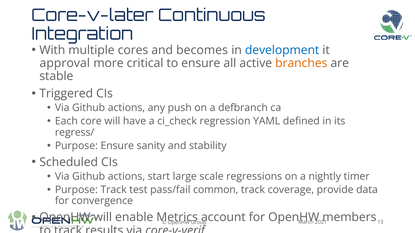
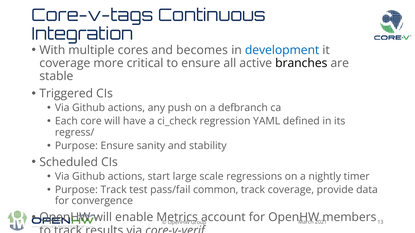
Core-v-later: Core-v-later -> Core-v-tags
approval at (65, 63): approval -> coverage
branches colour: orange -> black
